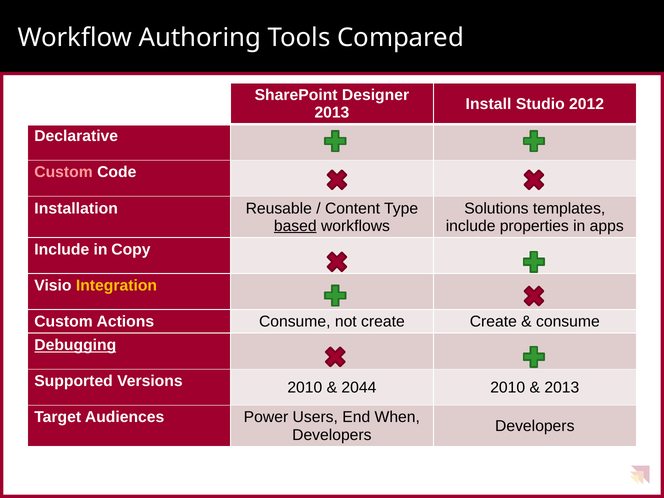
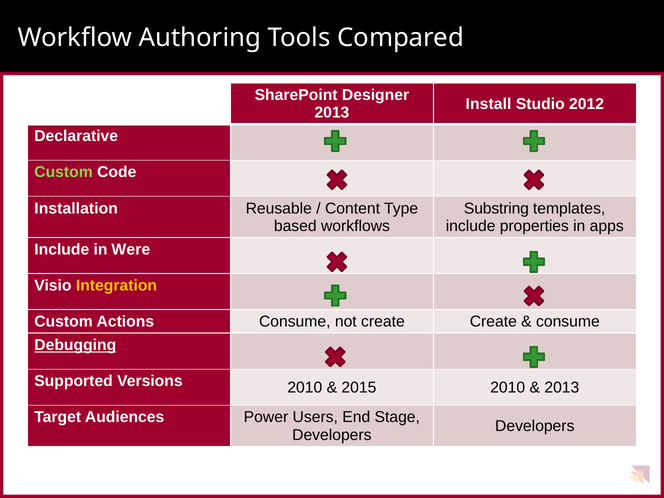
Custom at (64, 172) colour: pink -> light green
Solutions: Solutions -> Substring
based underline: present -> none
Copy: Copy -> Were
2044: 2044 -> 2015
When: When -> Stage
